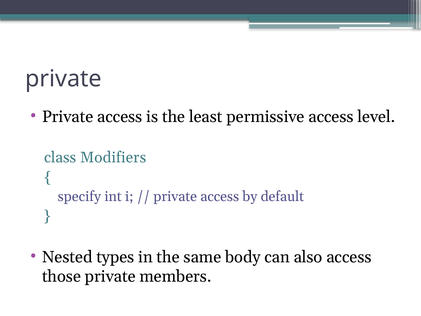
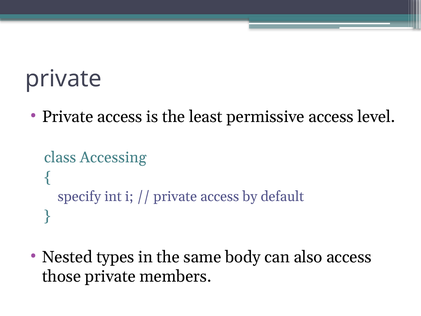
Modifiers: Modifiers -> Accessing
